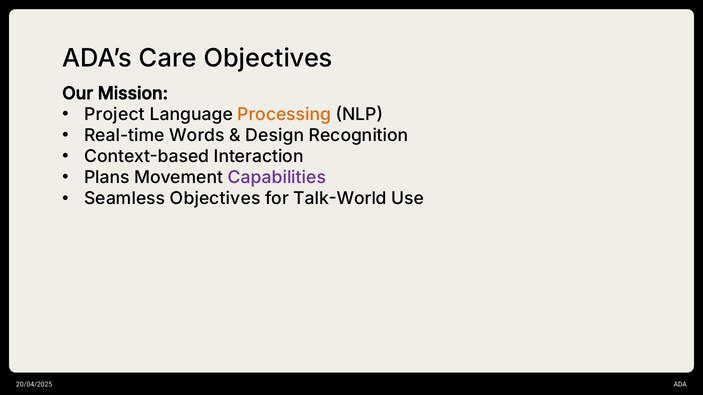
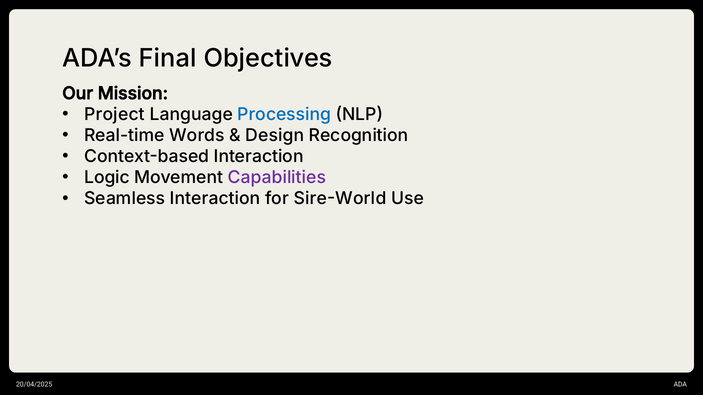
Care: Care -> Final
Processing colour: orange -> blue
Plans: Plans -> Logic
Seamless Objectives: Objectives -> Interaction
Talk-World: Talk-World -> Sire-World
